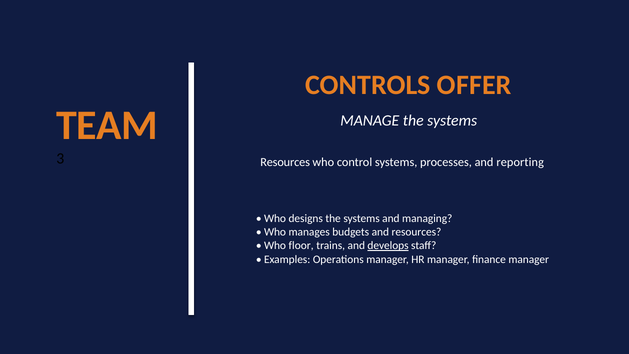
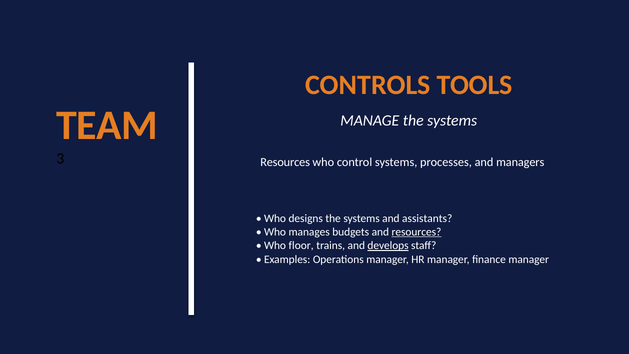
OFFER: OFFER -> TOOLS
reporting: reporting -> managers
managing: managing -> assistants
resources at (416, 232) underline: none -> present
